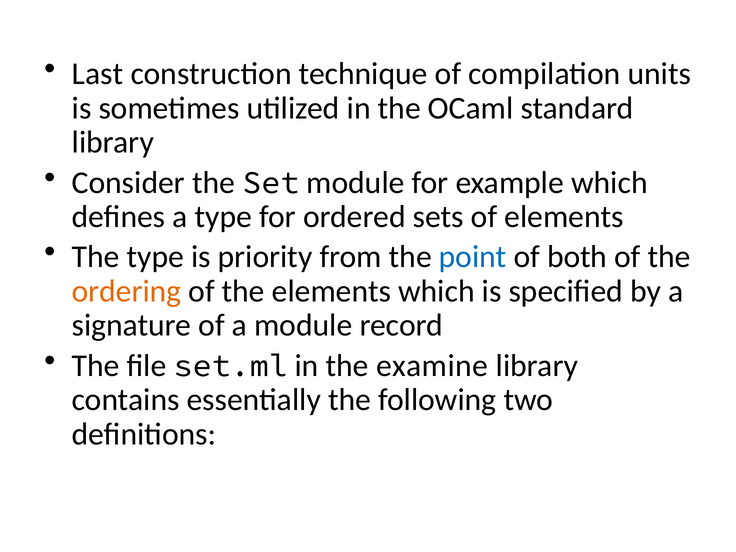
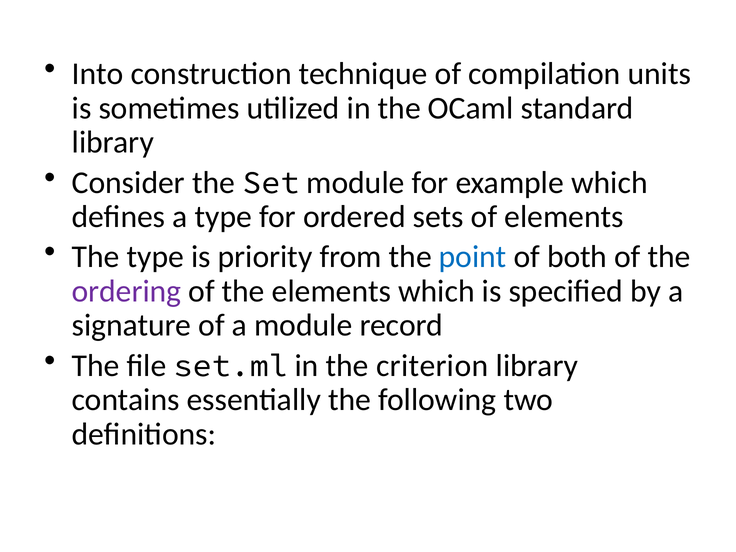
Last: Last -> Into
ordering colour: orange -> purple
examine: examine -> criterion
